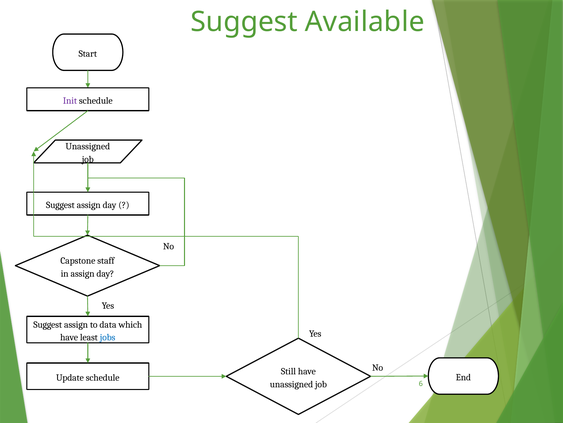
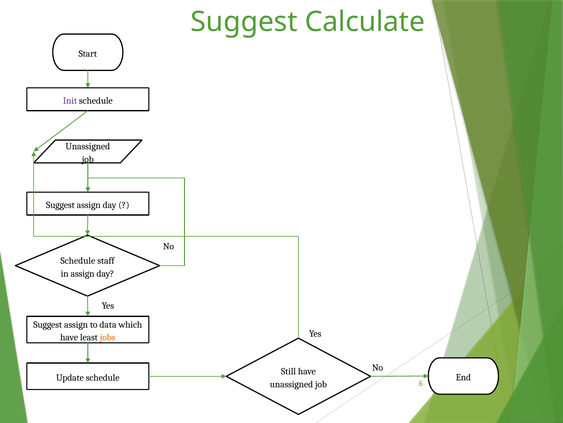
Available: Available -> Calculate
Capstone at (78, 260): Capstone -> Schedule
jobs colour: blue -> orange
